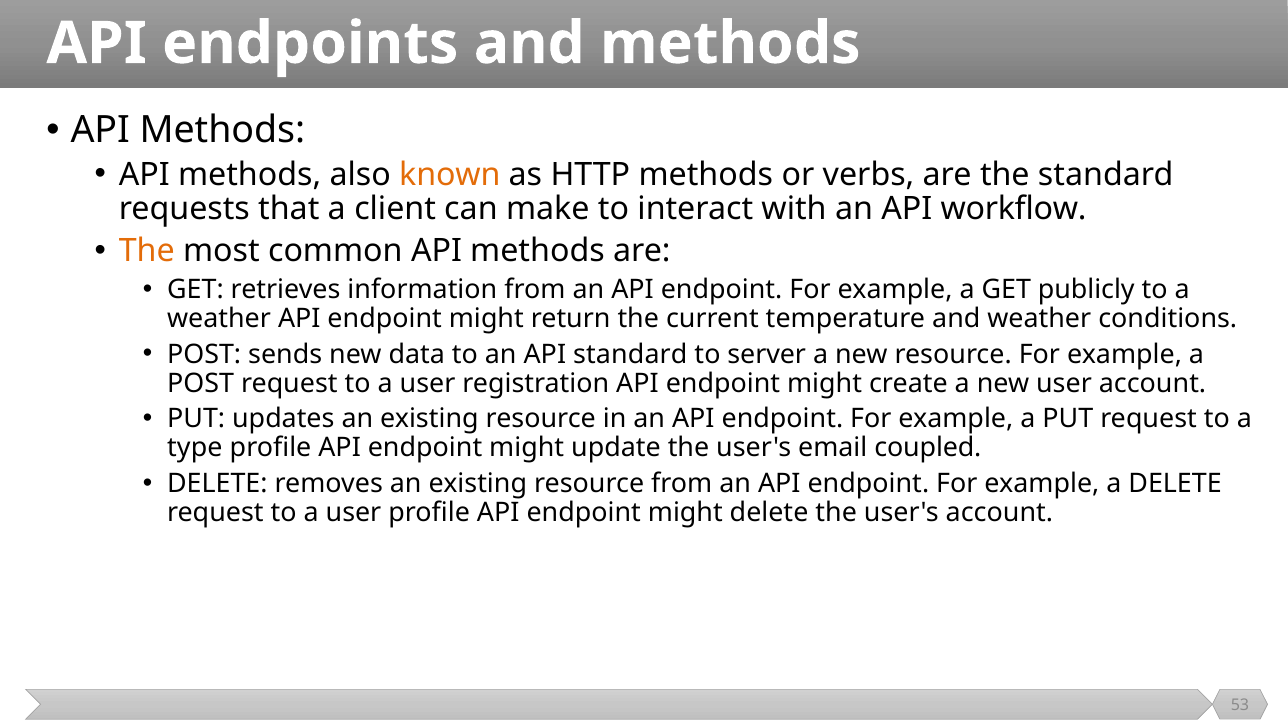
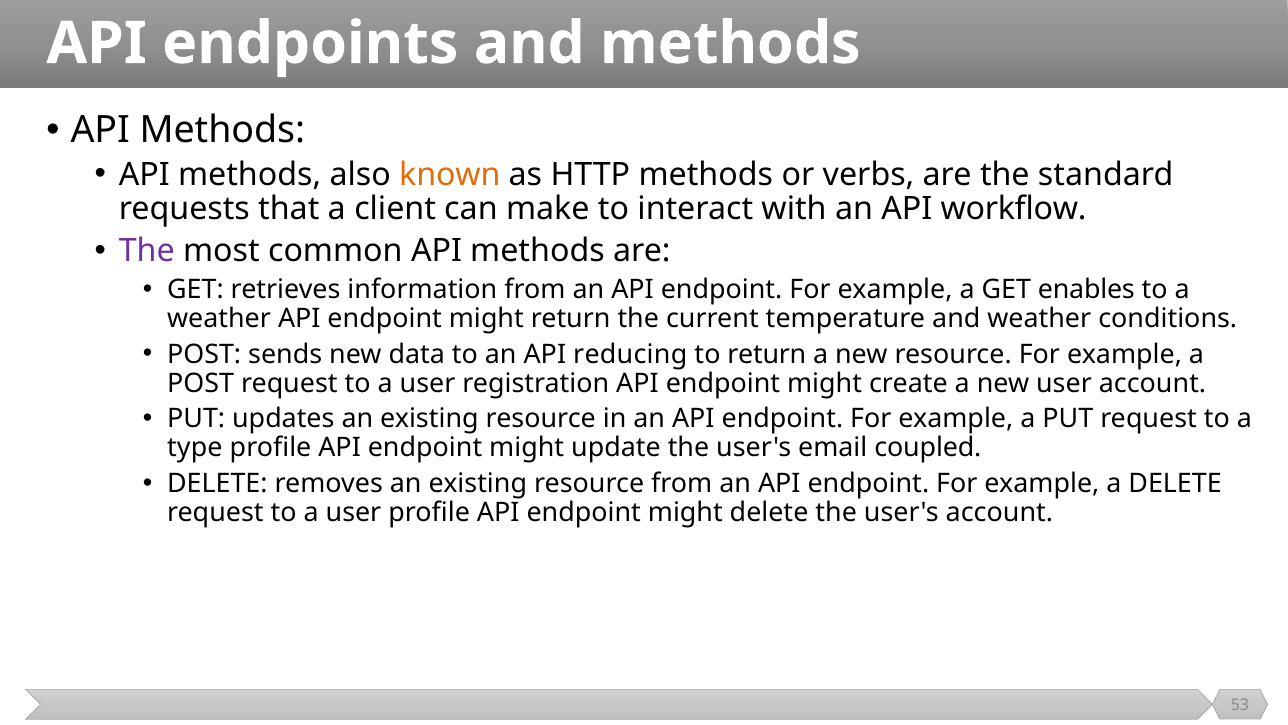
The at (147, 251) colour: orange -> purple
publicly: publicly -> enables
API standard: standard -> reducing
to server: server -> return
